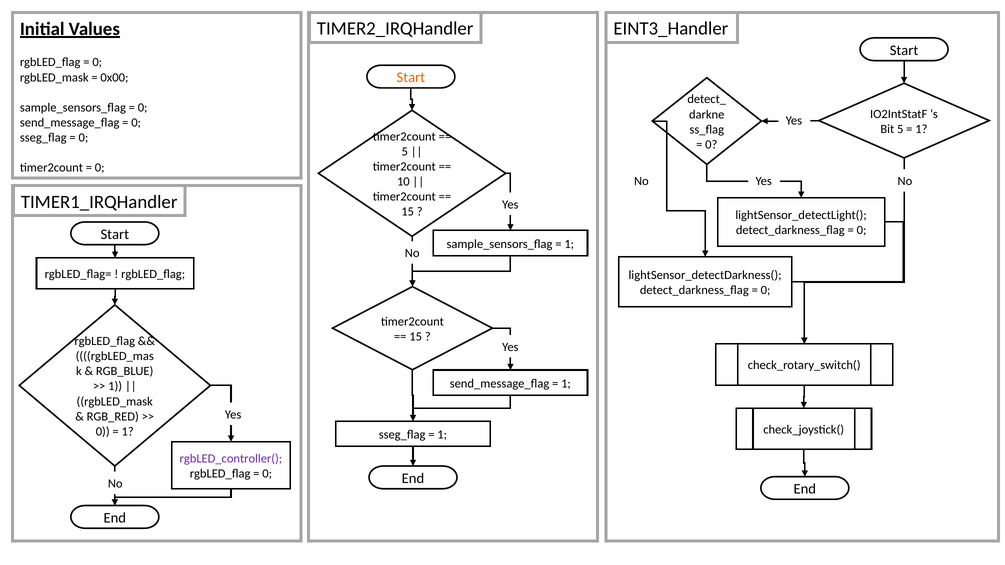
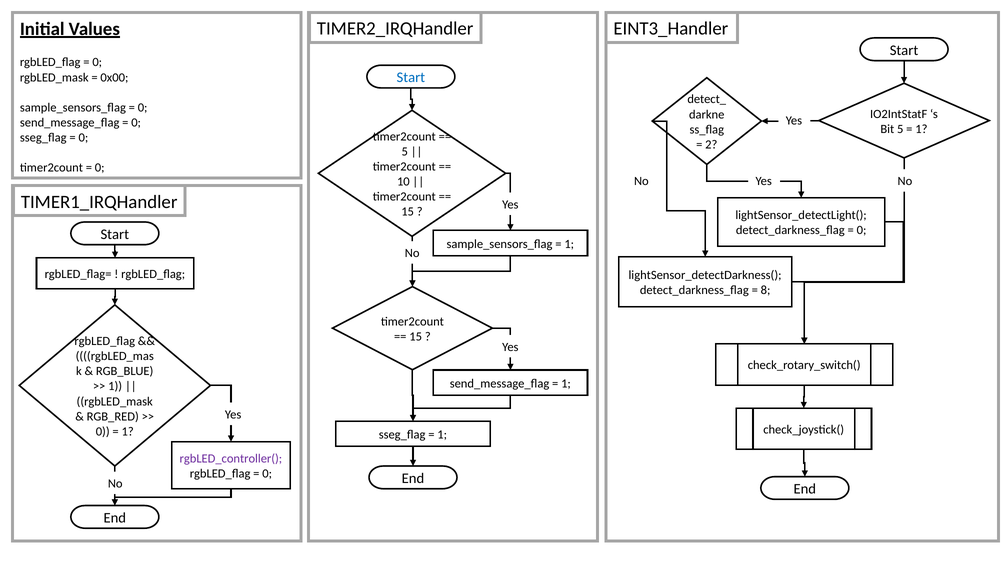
Start at (411, 78) colour: orange -> blue
0 at (711, 145): 0 -> 2
0 at (766, 290): 0 -> 8
